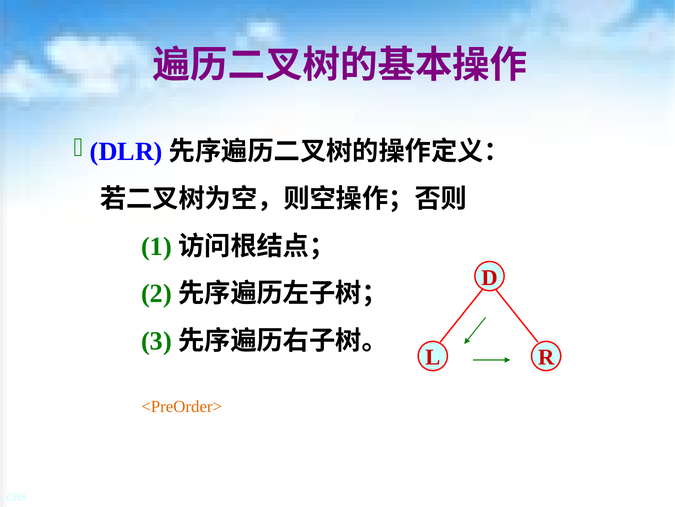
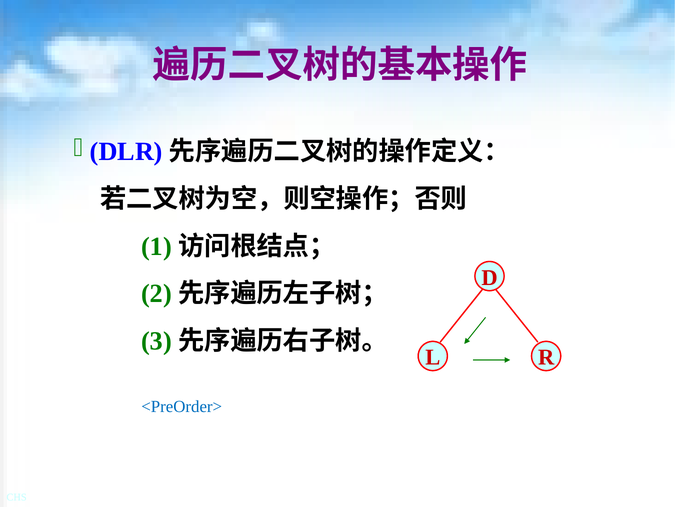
<PreOrder> colour: orange -> blue
